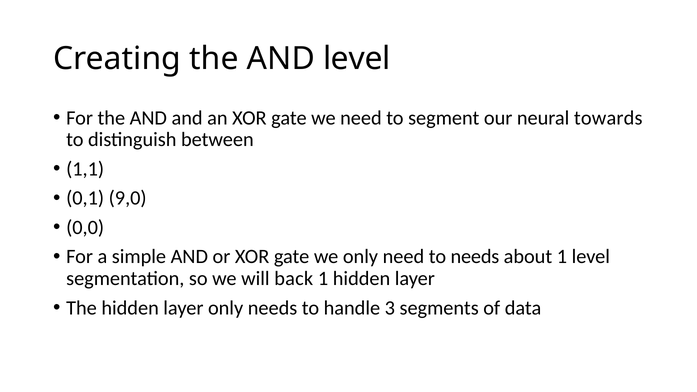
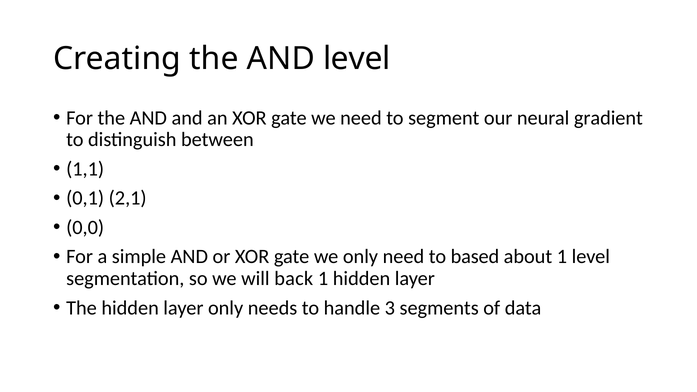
towards: towards -> gradient
9,0: 9,0 -> 2,1
to needs: needs -> based
